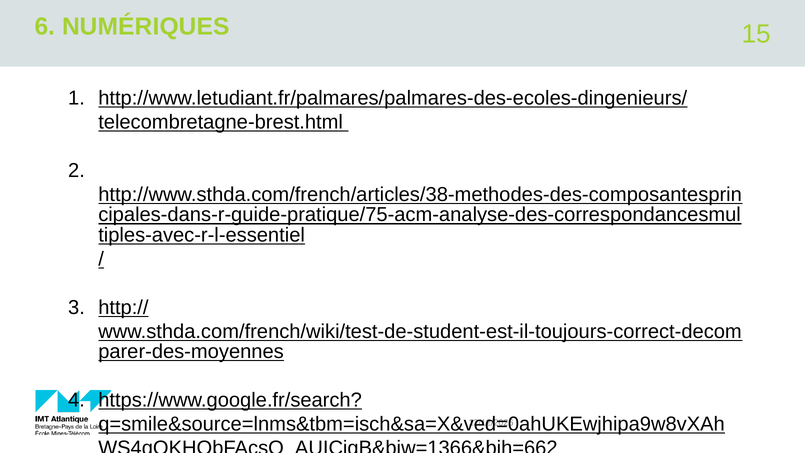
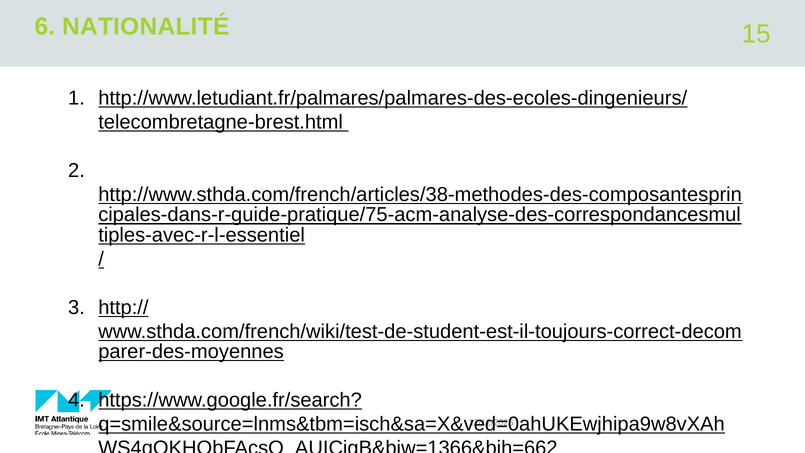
NUMÉRIQUES: NUMÉRIQUES -> NATIONALITÉ
